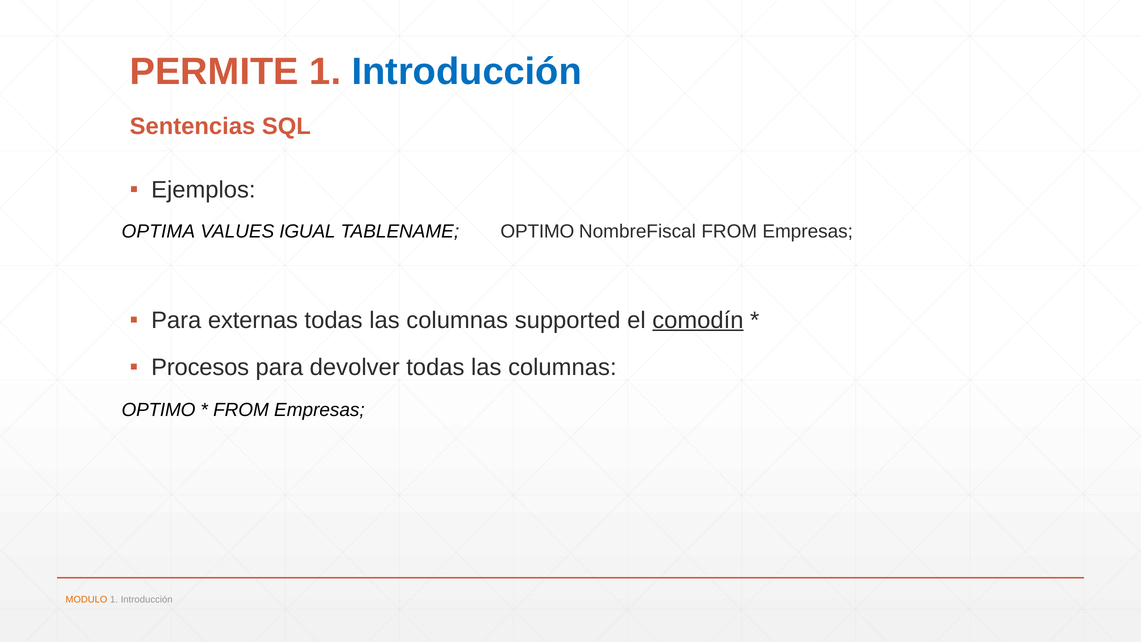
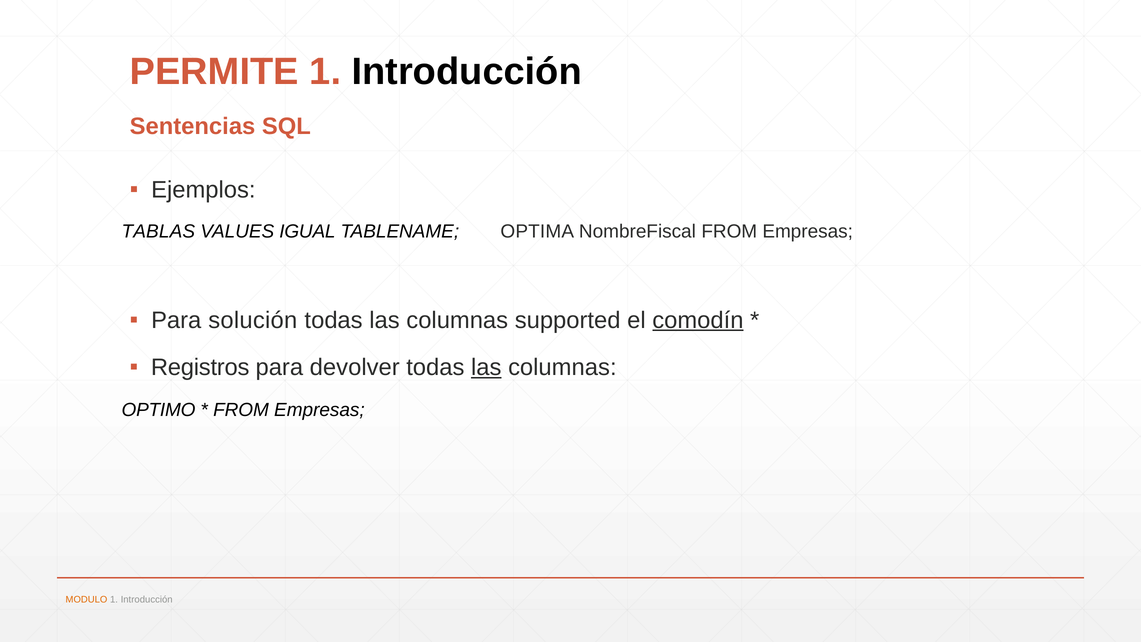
Introducción at (467, 72) colour: blue -> black
OPTIMA: OPTIMA -> TABLAS
TABLENAME OPTIMO: OPTIMO -> OPTIMA
externas: externas -> solución
Procesos: Procesos -> Registros
las at (486, 367) underline: none -> present
